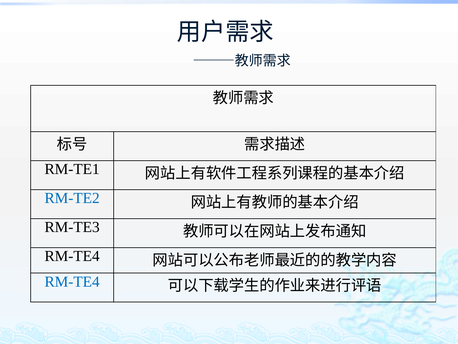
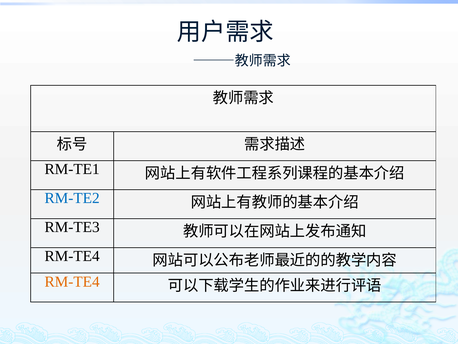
RM-TE4 at (72, 281) colour: blue -> orange
